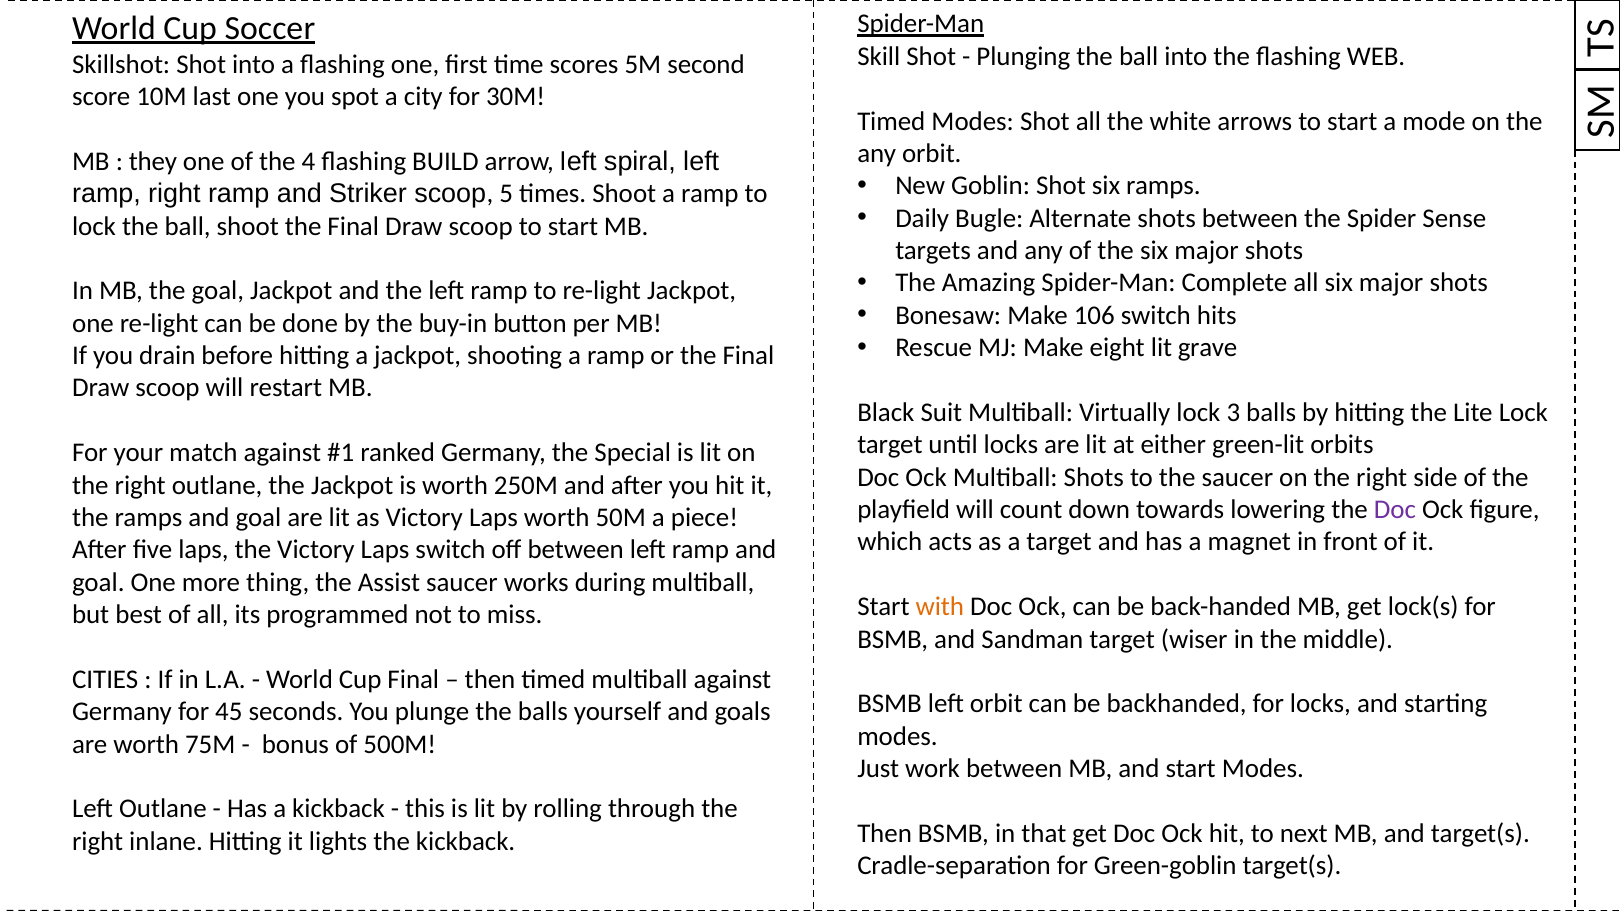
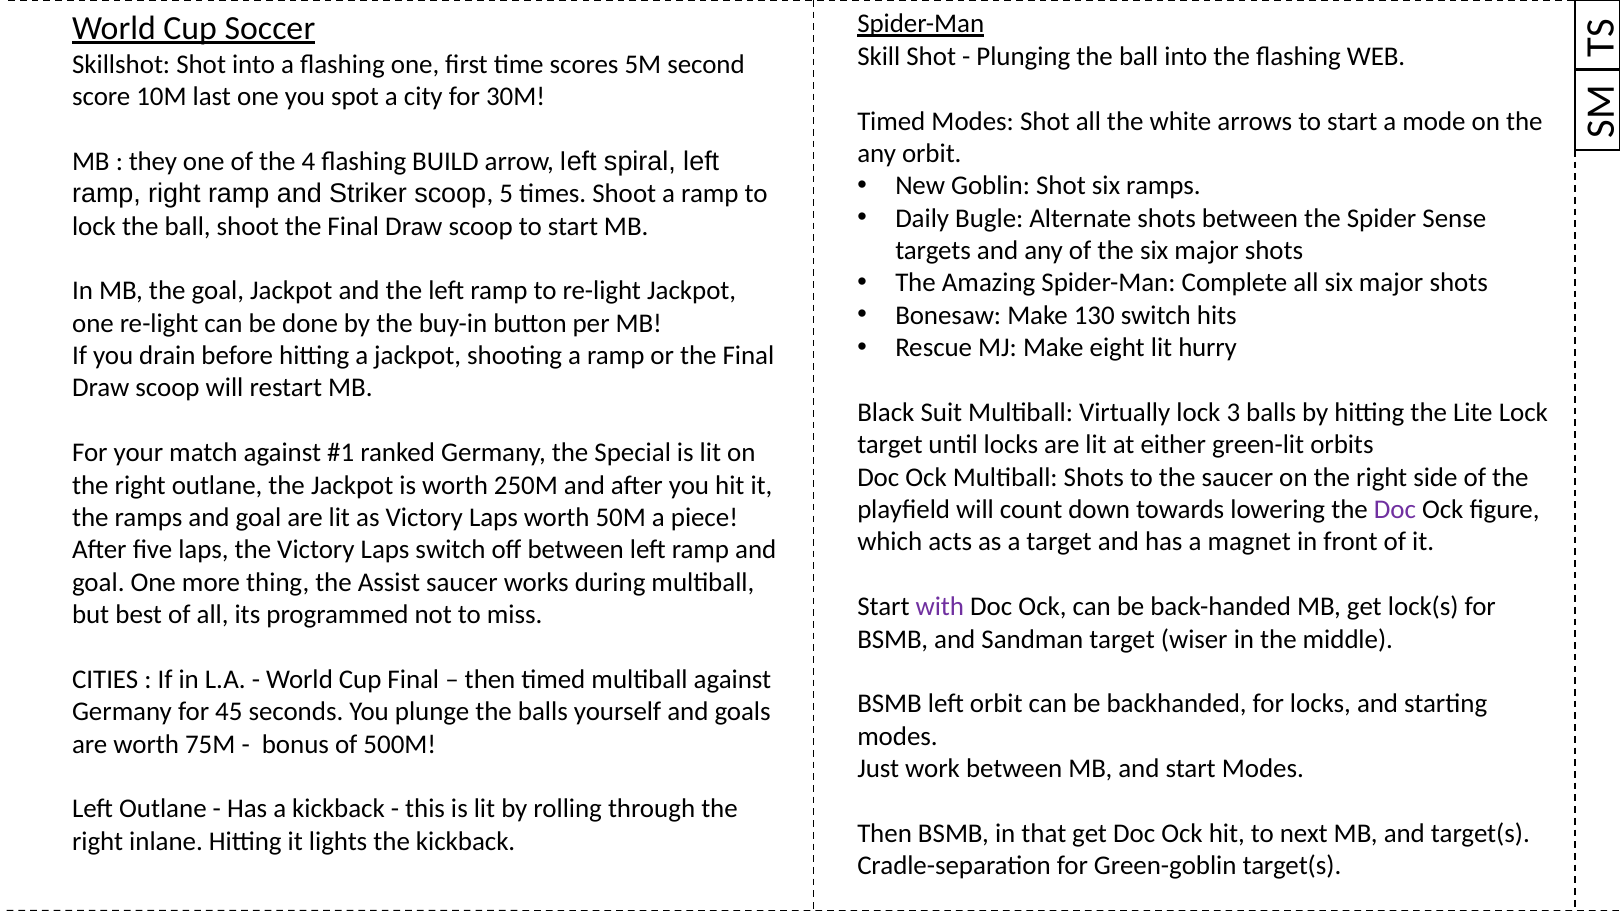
106: 106 -> 130
grave: grave -> hurry
with colour: orange -> purple
